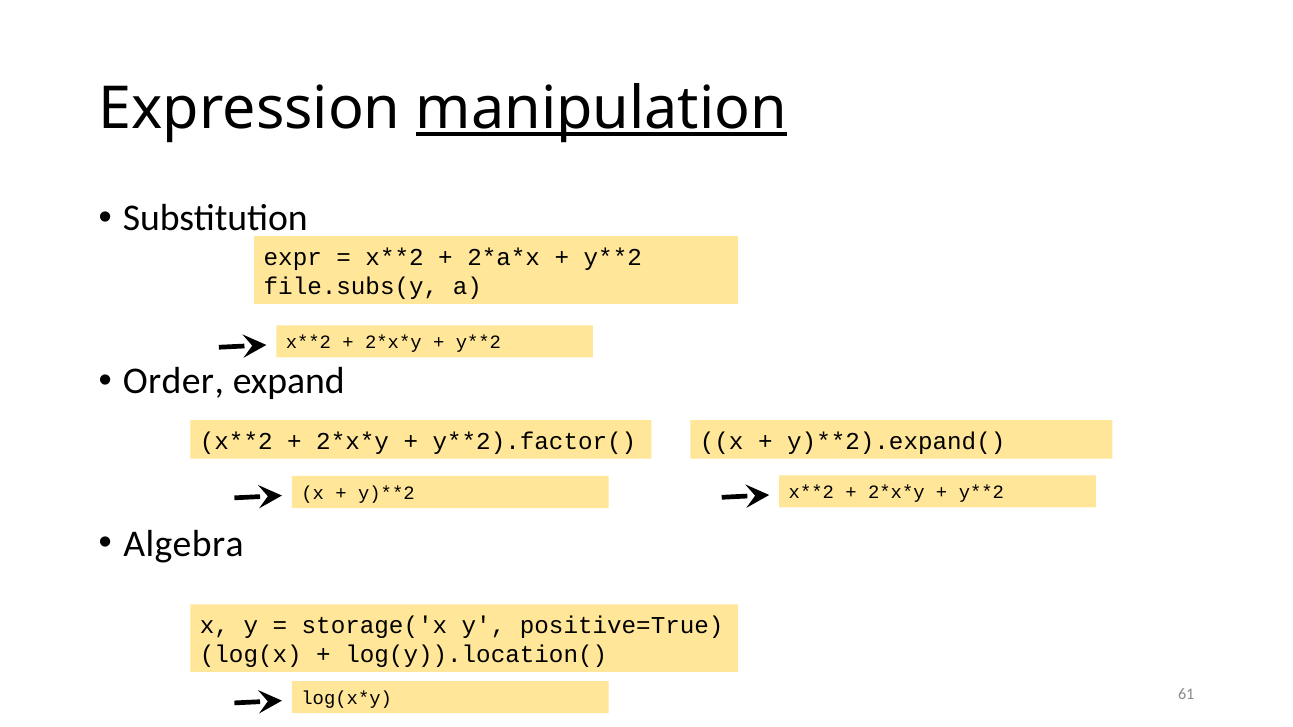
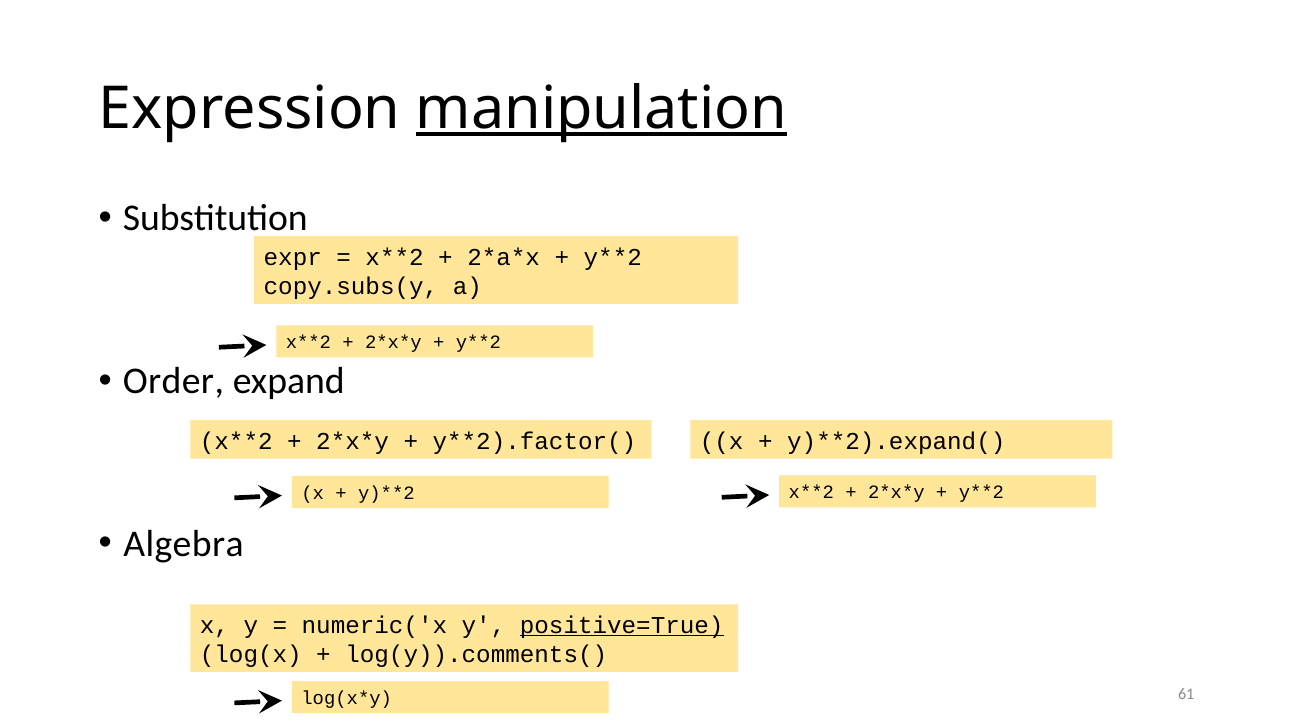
file.subs(y: file.subs(y -> copy.subs(y
storage('x: storage('x -> numeric('x
positive=True underline: none -> present
log(y)).location(: log(y)).location( -> log(y)).comments(
